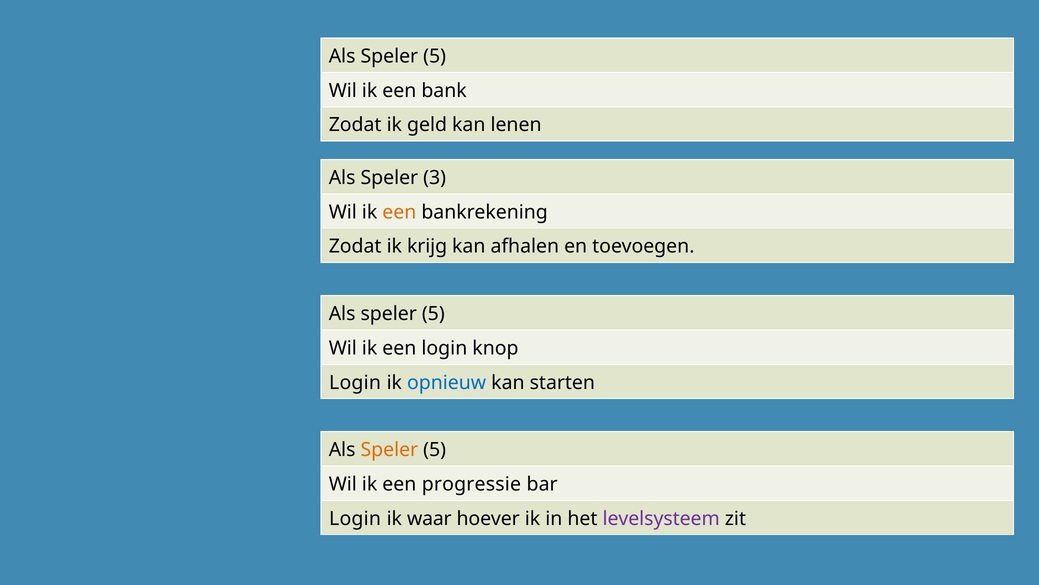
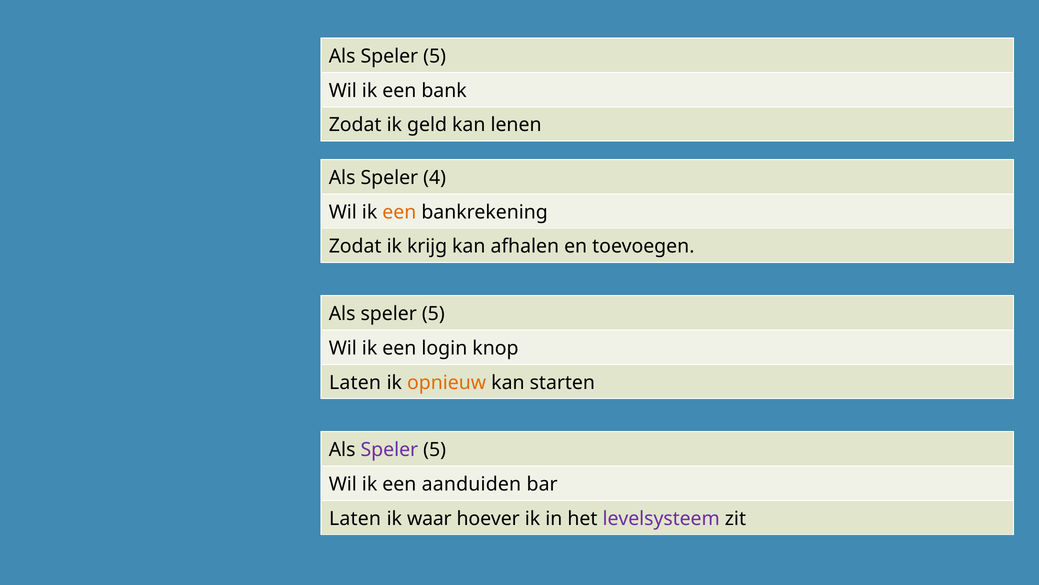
3: 3 -> 4
Login at (355, 382): Login -> Laten
opnieuw colour: blue -> orange
Speler at (389, 449) colour: orange -> purple
progressie: progressie -> aanduiden
Login at (355, 518): Login -> Laten
